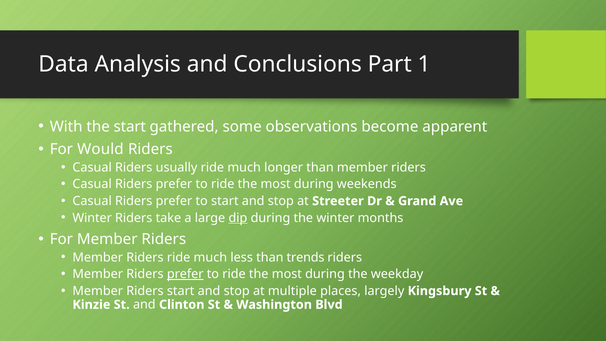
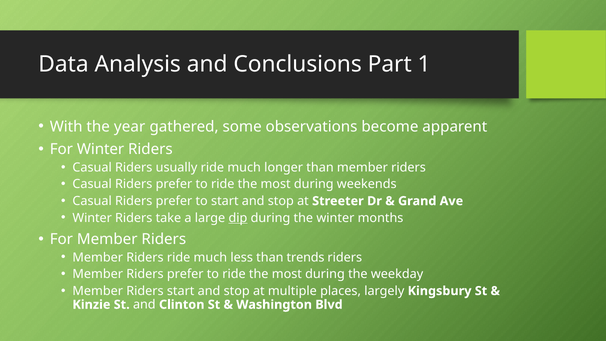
the start: start -> year
For Would: Would -> Winter
prefer at (185, 274) underline: present -> none
